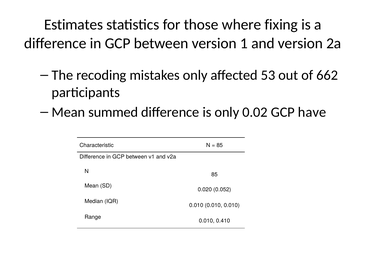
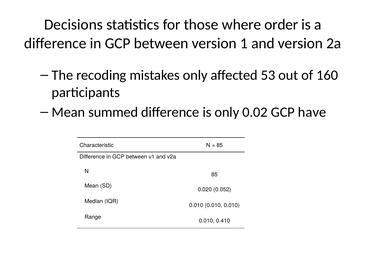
Estimates: Estimates -> Decisions
fixing: fixing -> order
662: 662 -> 160
